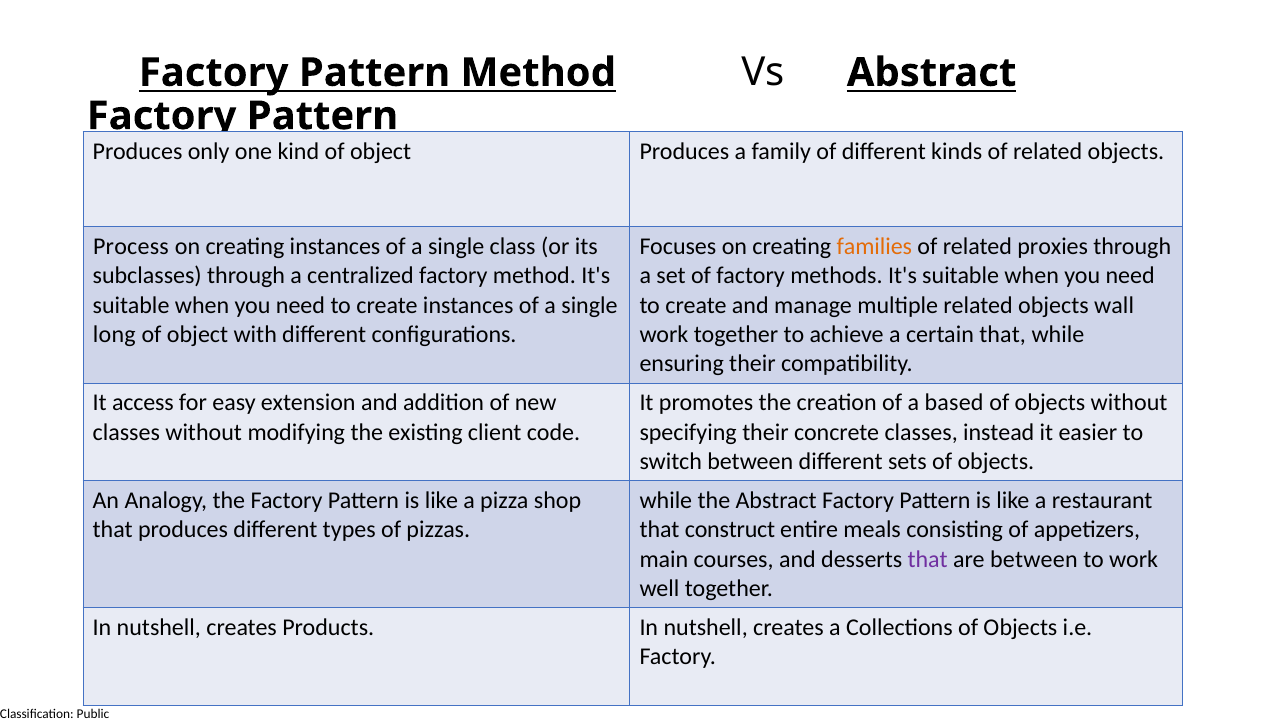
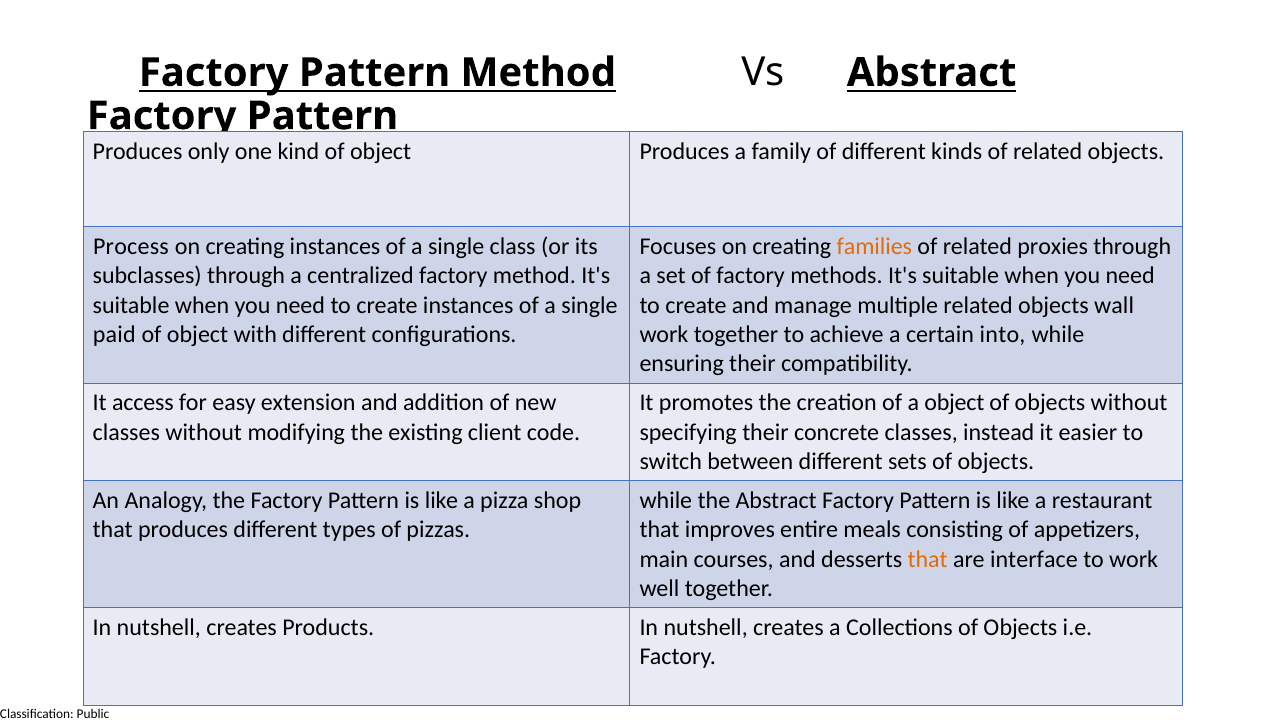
long: long -> paid
certain that: that -> into
a based: based -> object
construct: construct -> improves
that at (928, 559) colour: purple -> orange
are between: between -> interface
